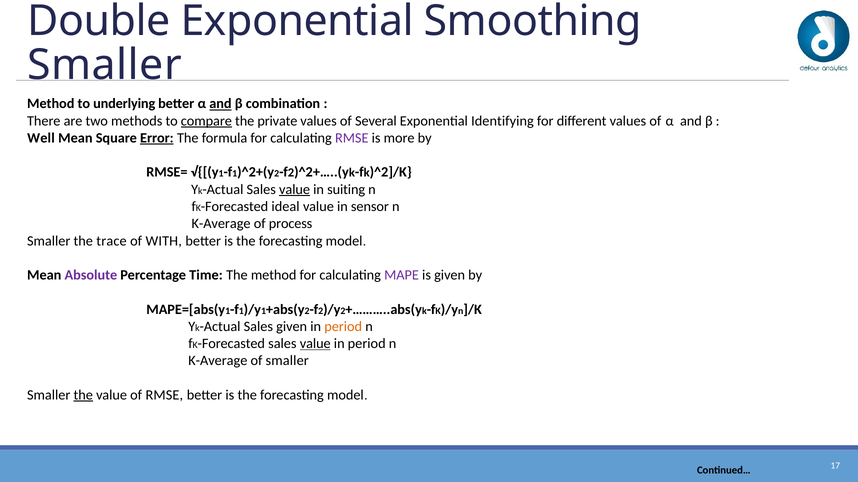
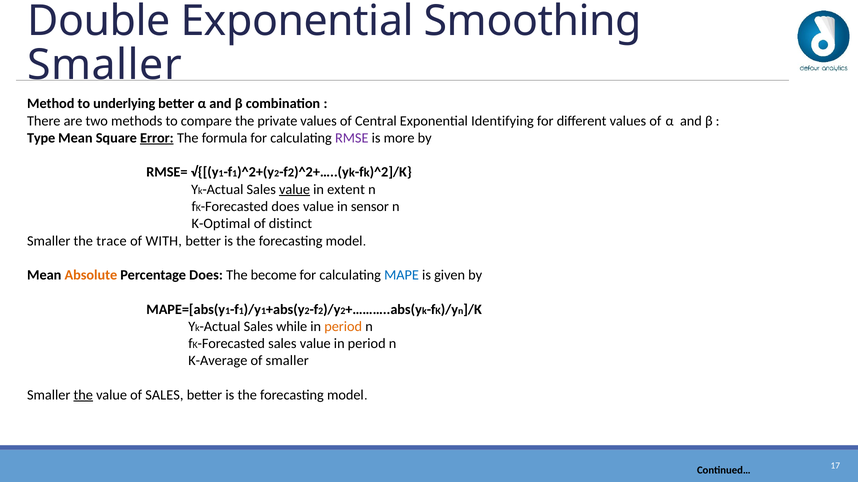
and at (220, 104) underline: present -> none
compare underline: present -> none
Several: Several -> Central
Well: Well -> Type
suiting: suiting -> extent
ideal at (286, 207): ideal -> does
K-Average at (221, 224): K-Average -> K-Optimal
process: process -> distinct
Absolute colour: purple -> orange
Percentage Time: Time -> Does
The method: method -> become
MAPE colour: purple -> blue
Sales given: given -> while
value at (315, 344) underline: present -> none
of RMSE: RMSE -> SALES
